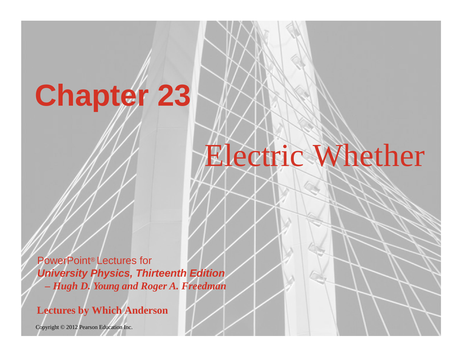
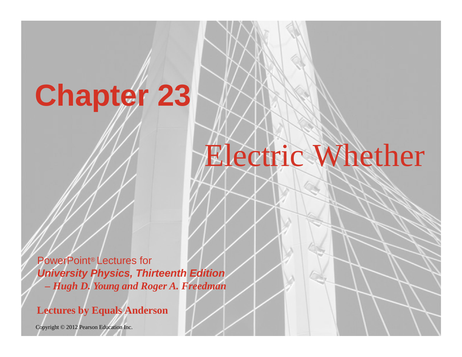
Which: Which -> Equals
